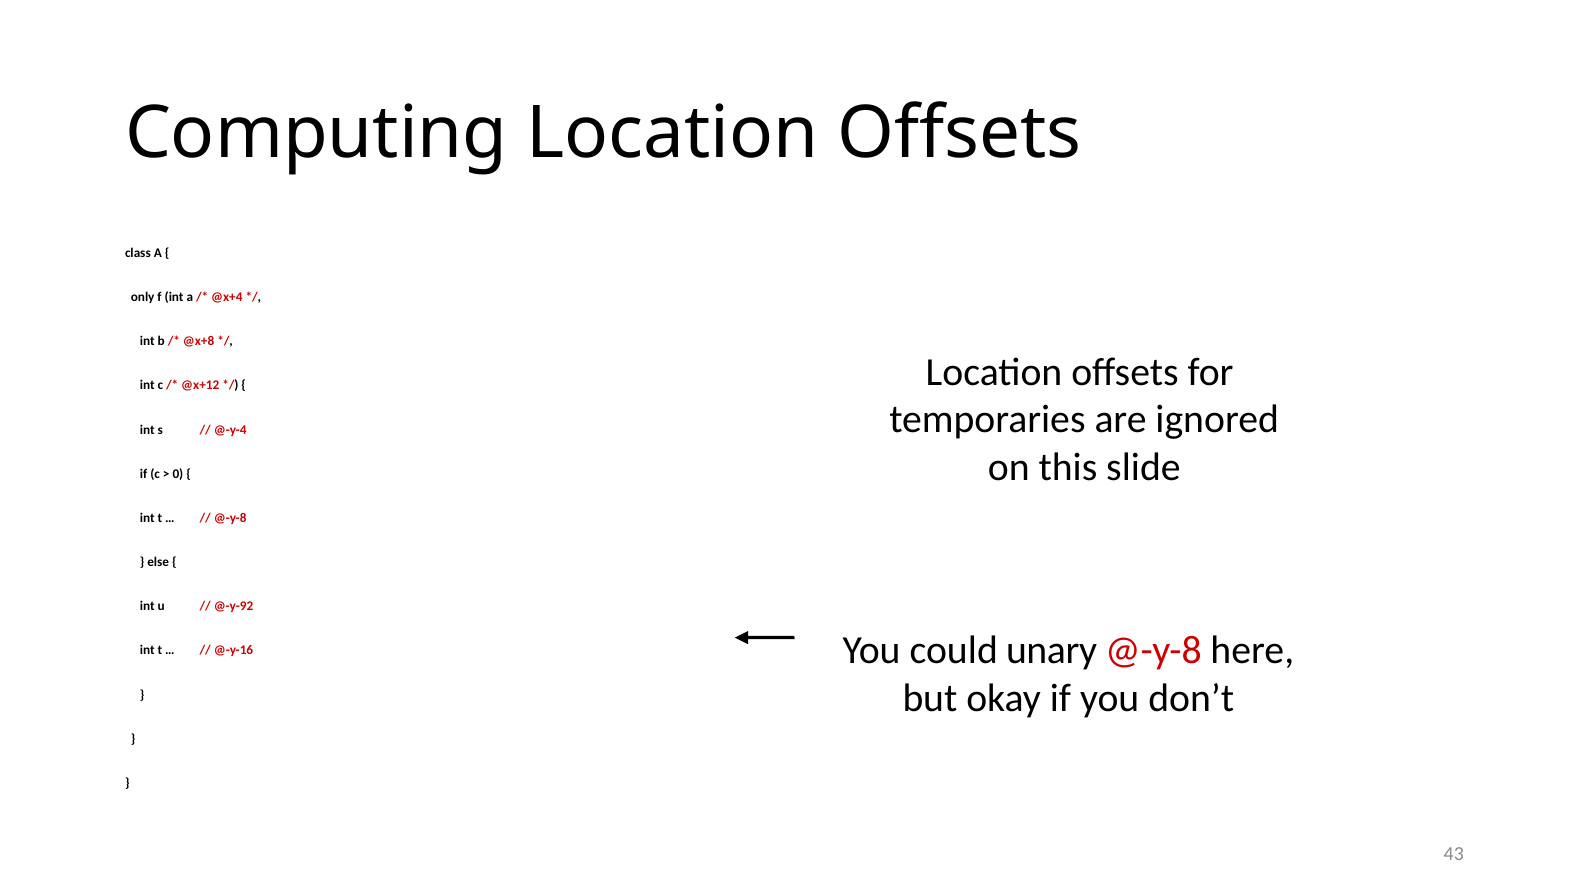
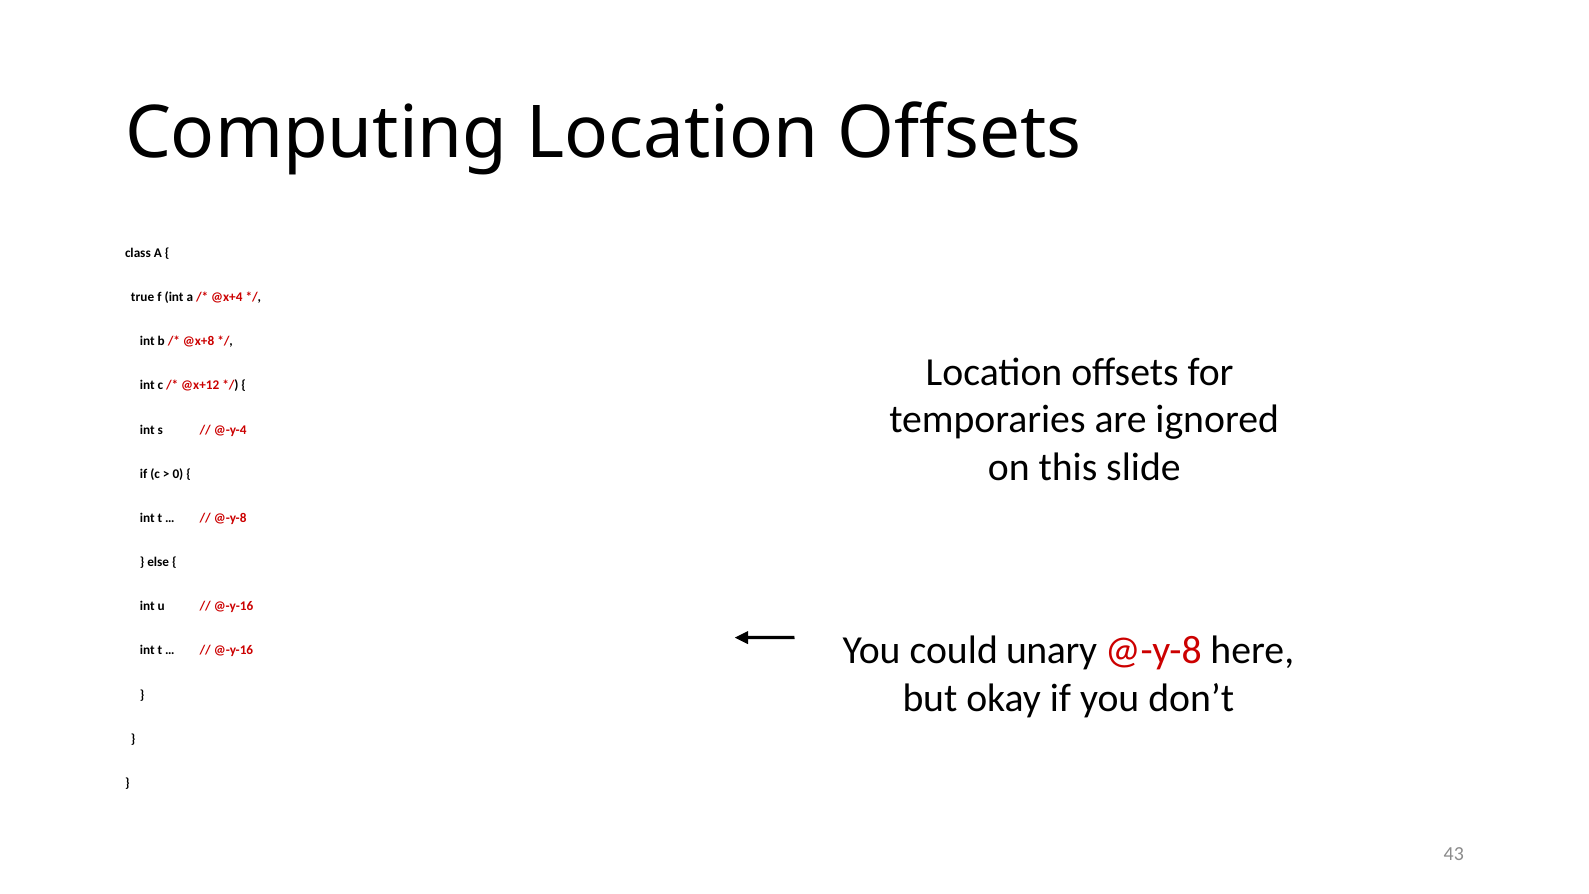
only: only -> true
@-y-92 at (234, 606): @-y-92 -> @-y-16
